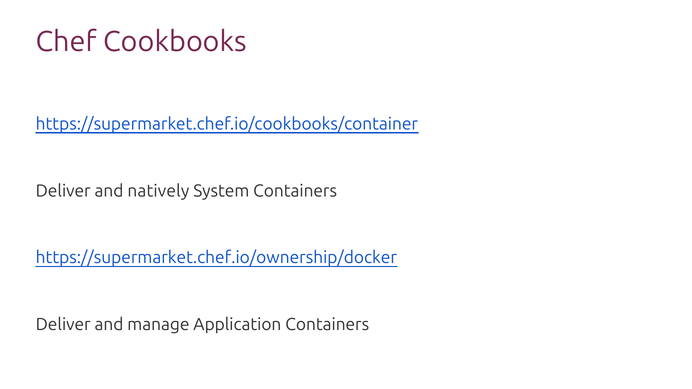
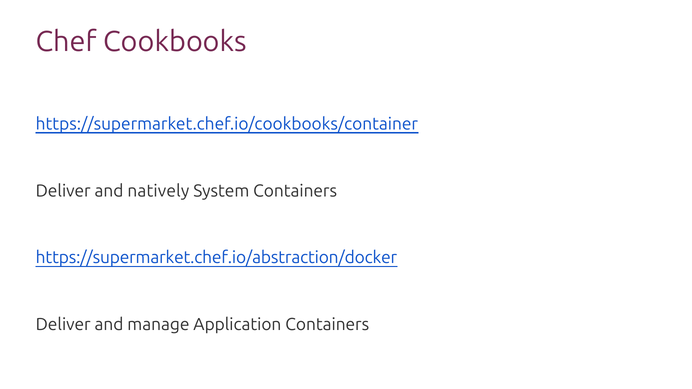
https://supermarket.chef.io/ownership/docker: https://supermarket.chef.io/ownership/docker -> https://supermarket.chef.io/abstraction/docker
